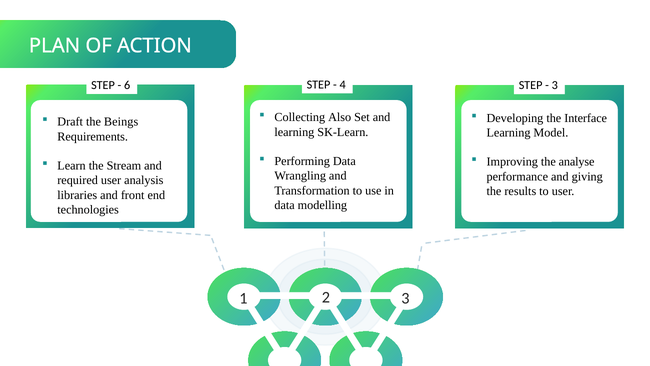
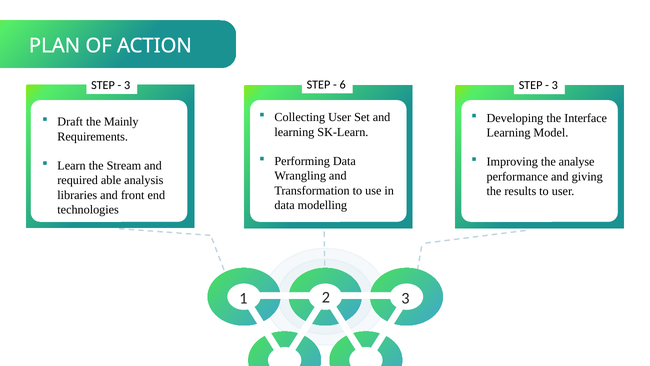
6 at (127, 85): 6 -> 3
4: 4 -> 6
Collecting Also: Also -> User
Beings: Beings -> Mainly
required user: user -> able
